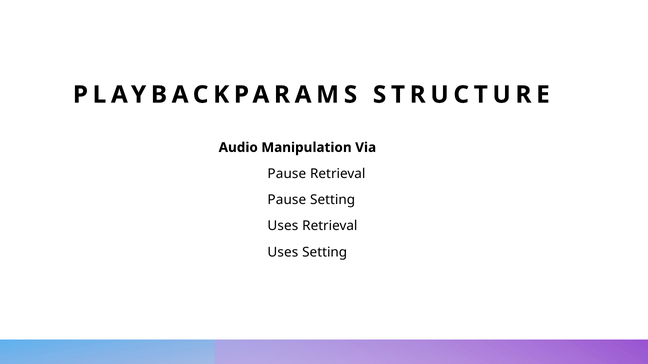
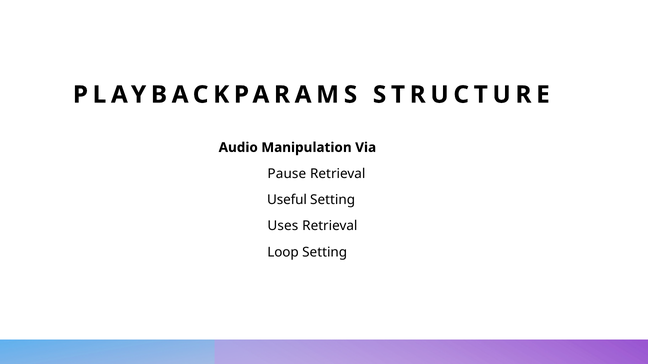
Pause at (287, 200): Pause -> Useful
Uses at (283, 252): Uses -> Loop
